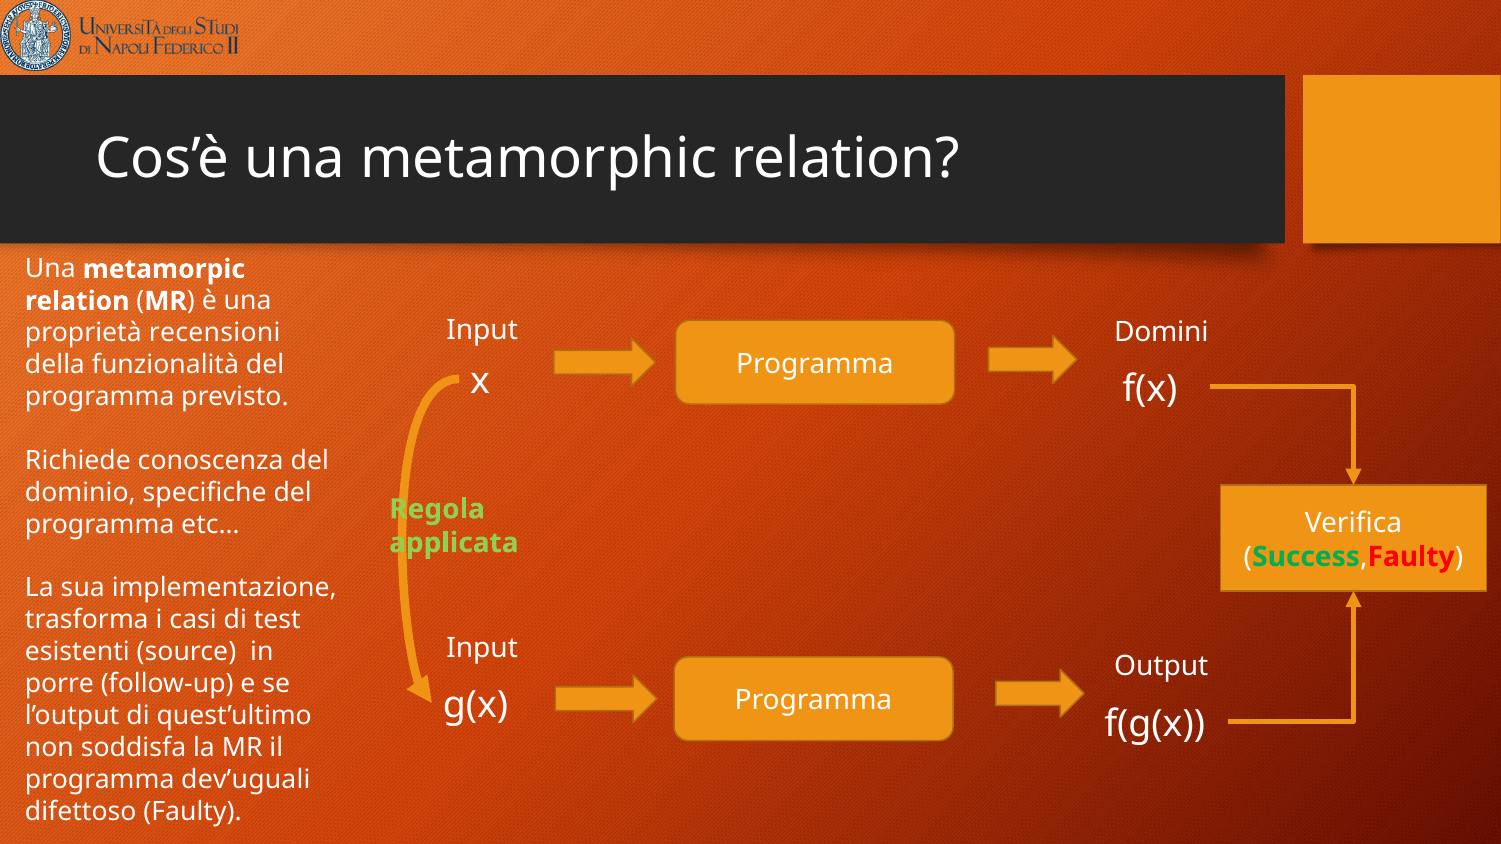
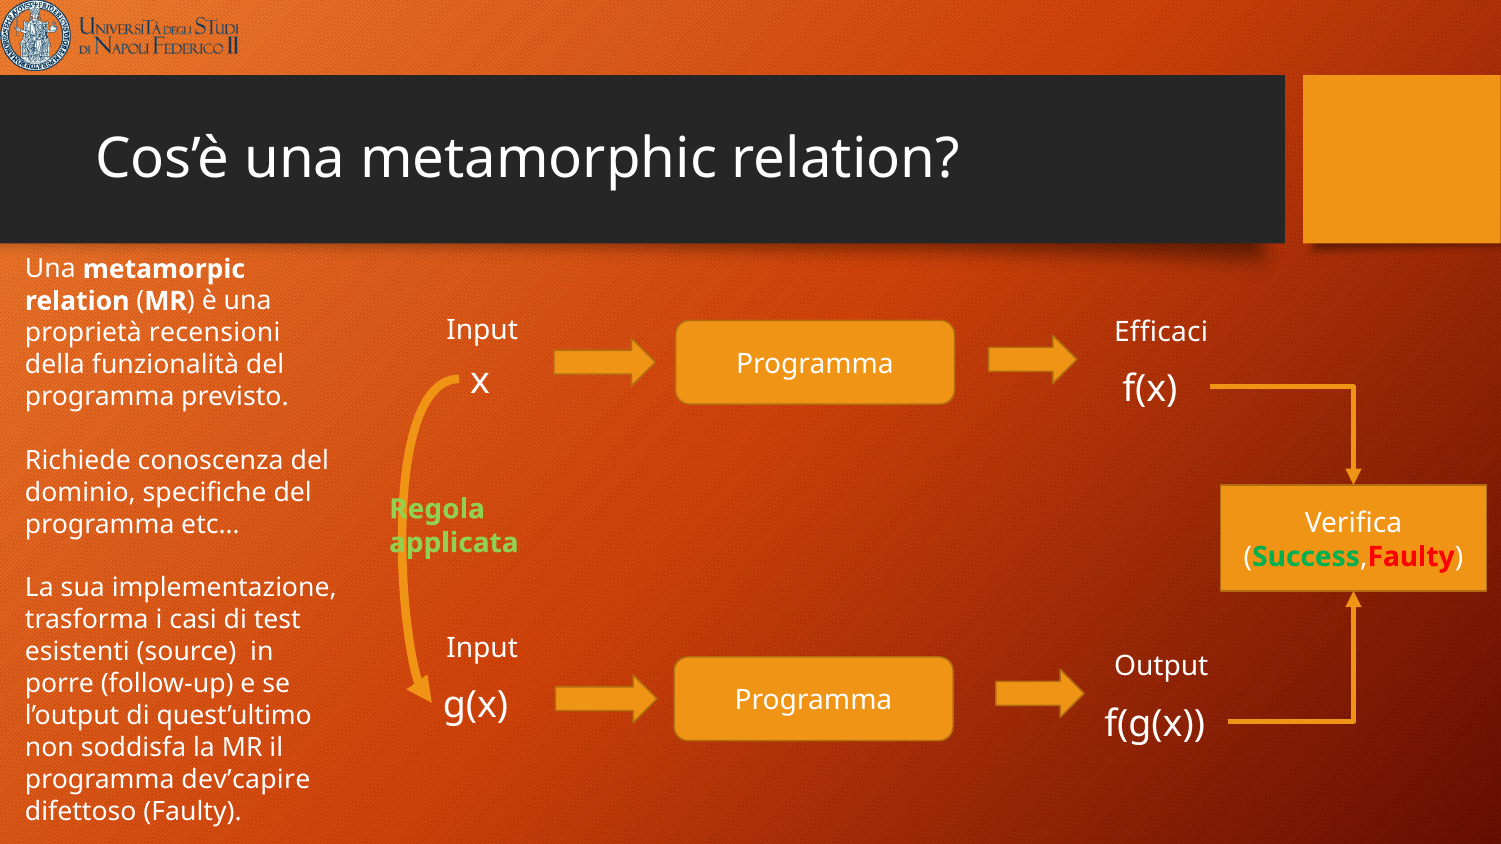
Domini: Domini -> Efficaci
dev’uguali: dev’uguali -> dev’capire
